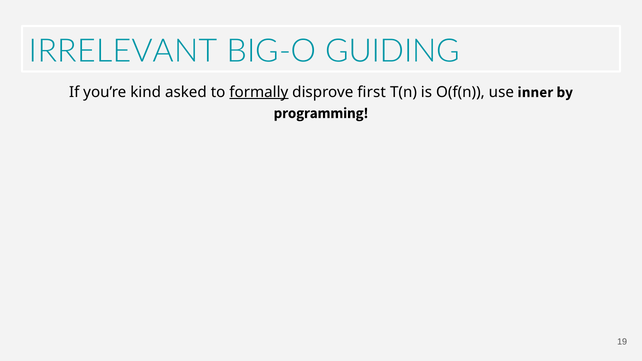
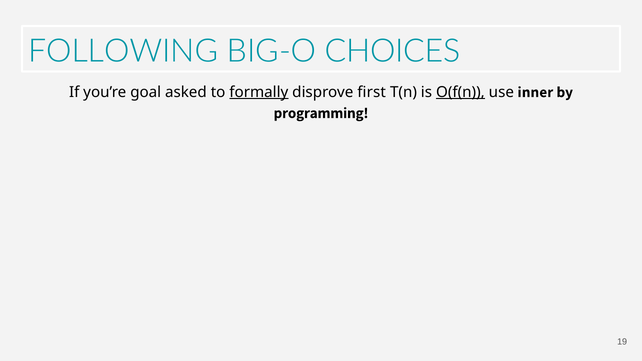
IRRELEVANT: IRRELEVANT -> FOLLOWING
GUIDING: GUIDING -> CHOICES
kind: kind -> goal
O(f(n underline: none -> present
